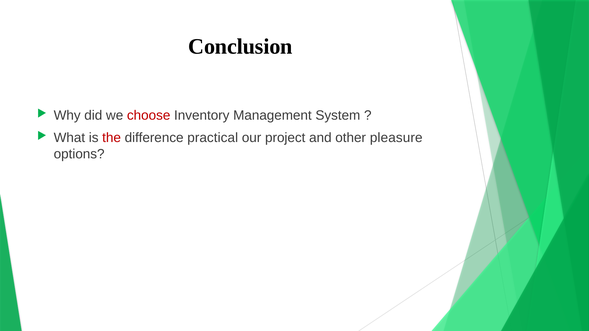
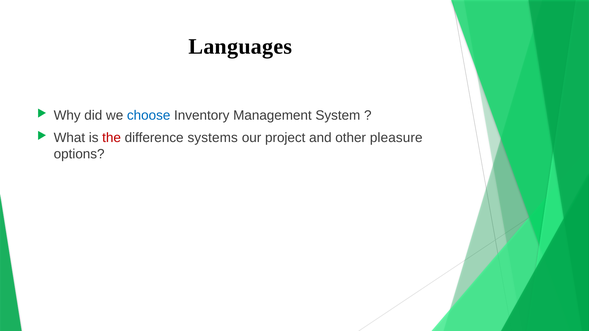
Conclusion: Conclusion -> Languages
choose colour: red -> blue
practical: practical -> systems
